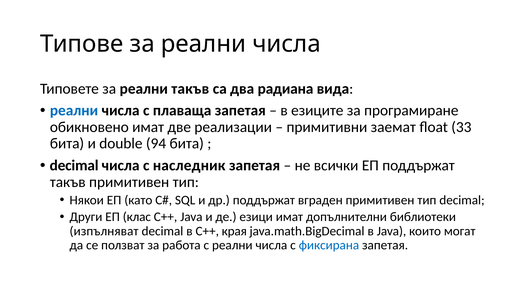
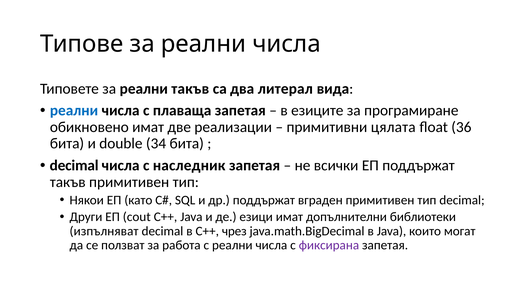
радиана: радиана -> литерал
заемат: заемат -> цялата
33: 33 -> 36
94: 94 -> 34
клас: клас -> cout
края: края -> чрез
фиксирана colour: blue -> purple
